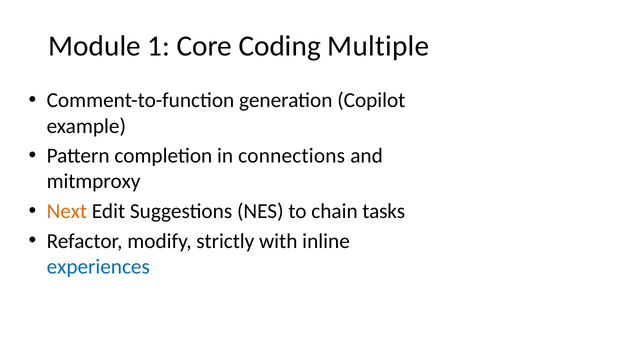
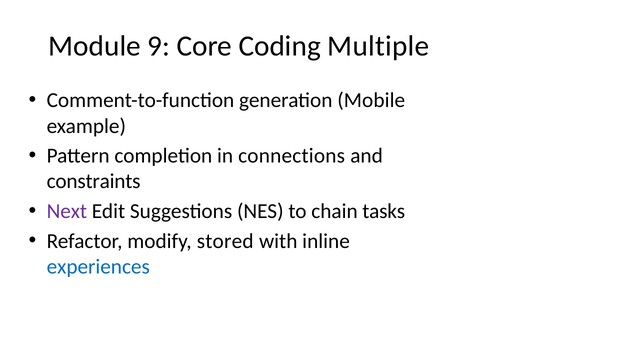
1: 1 -> 9
Copilot: Copilot -> Mobile
mitmproxy: mitmproxy -> constraints
Next colour: orange -> purple
strictly: strictly -> stored
